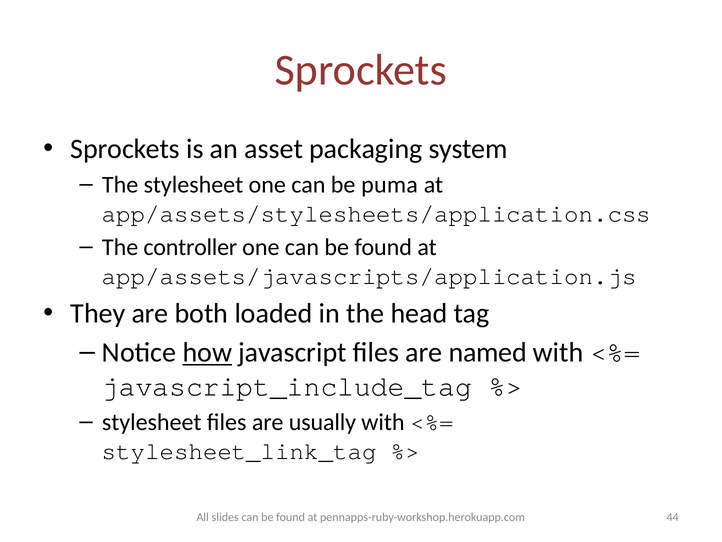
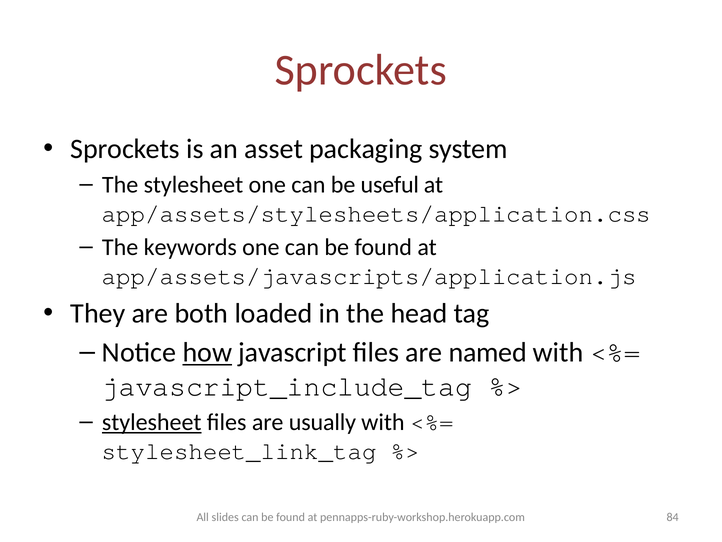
puma: puma -> useful
controller: controller -> keywords
stylesheet at (152, 422) underline: none -> present
44: 44 -> 84
